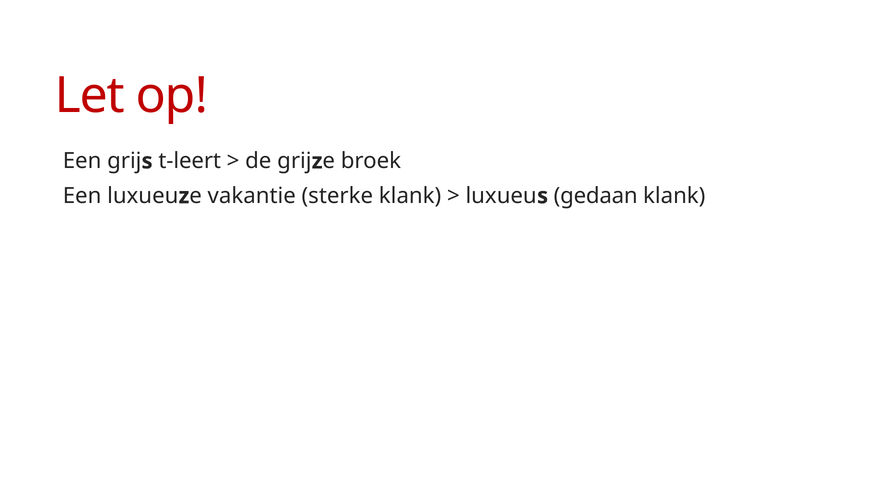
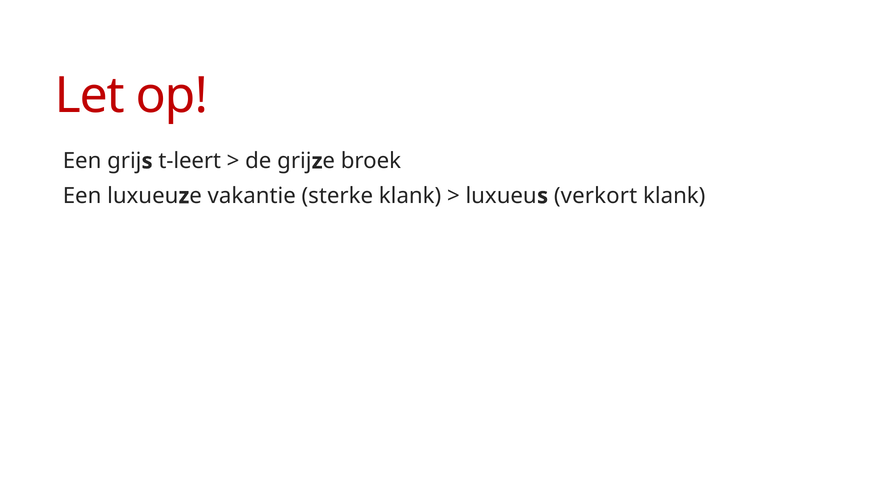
gedaan: gedaan -> verkort
